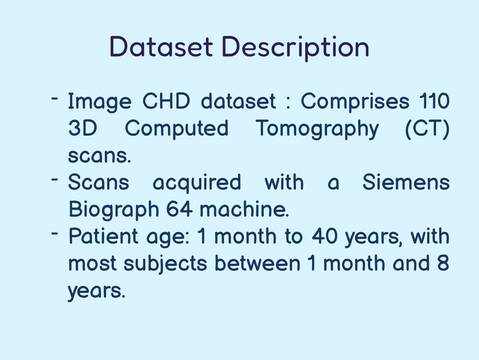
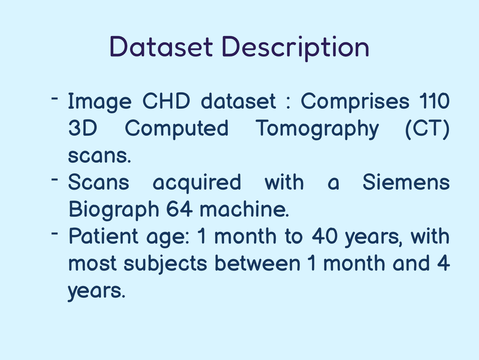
8: 8 -> 4
